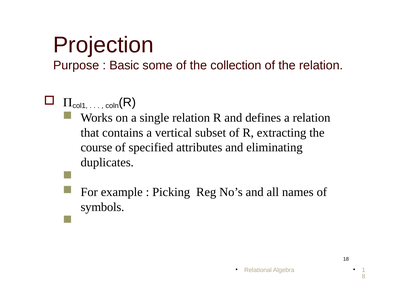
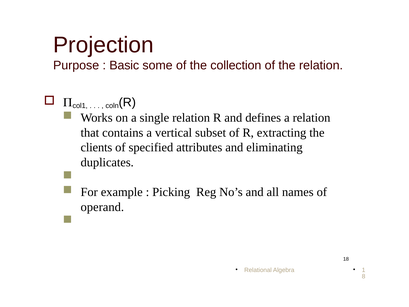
course: course -> clients
symbols: symbols -> operand
